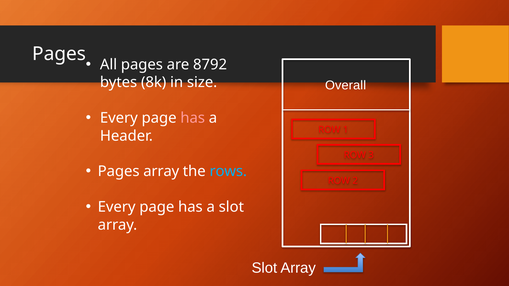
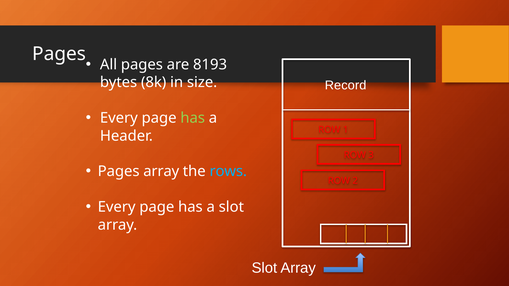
8792: 8792 -> 8193
Overall: Overall -> Record
has at (193, 118) colour: pink -> light green
